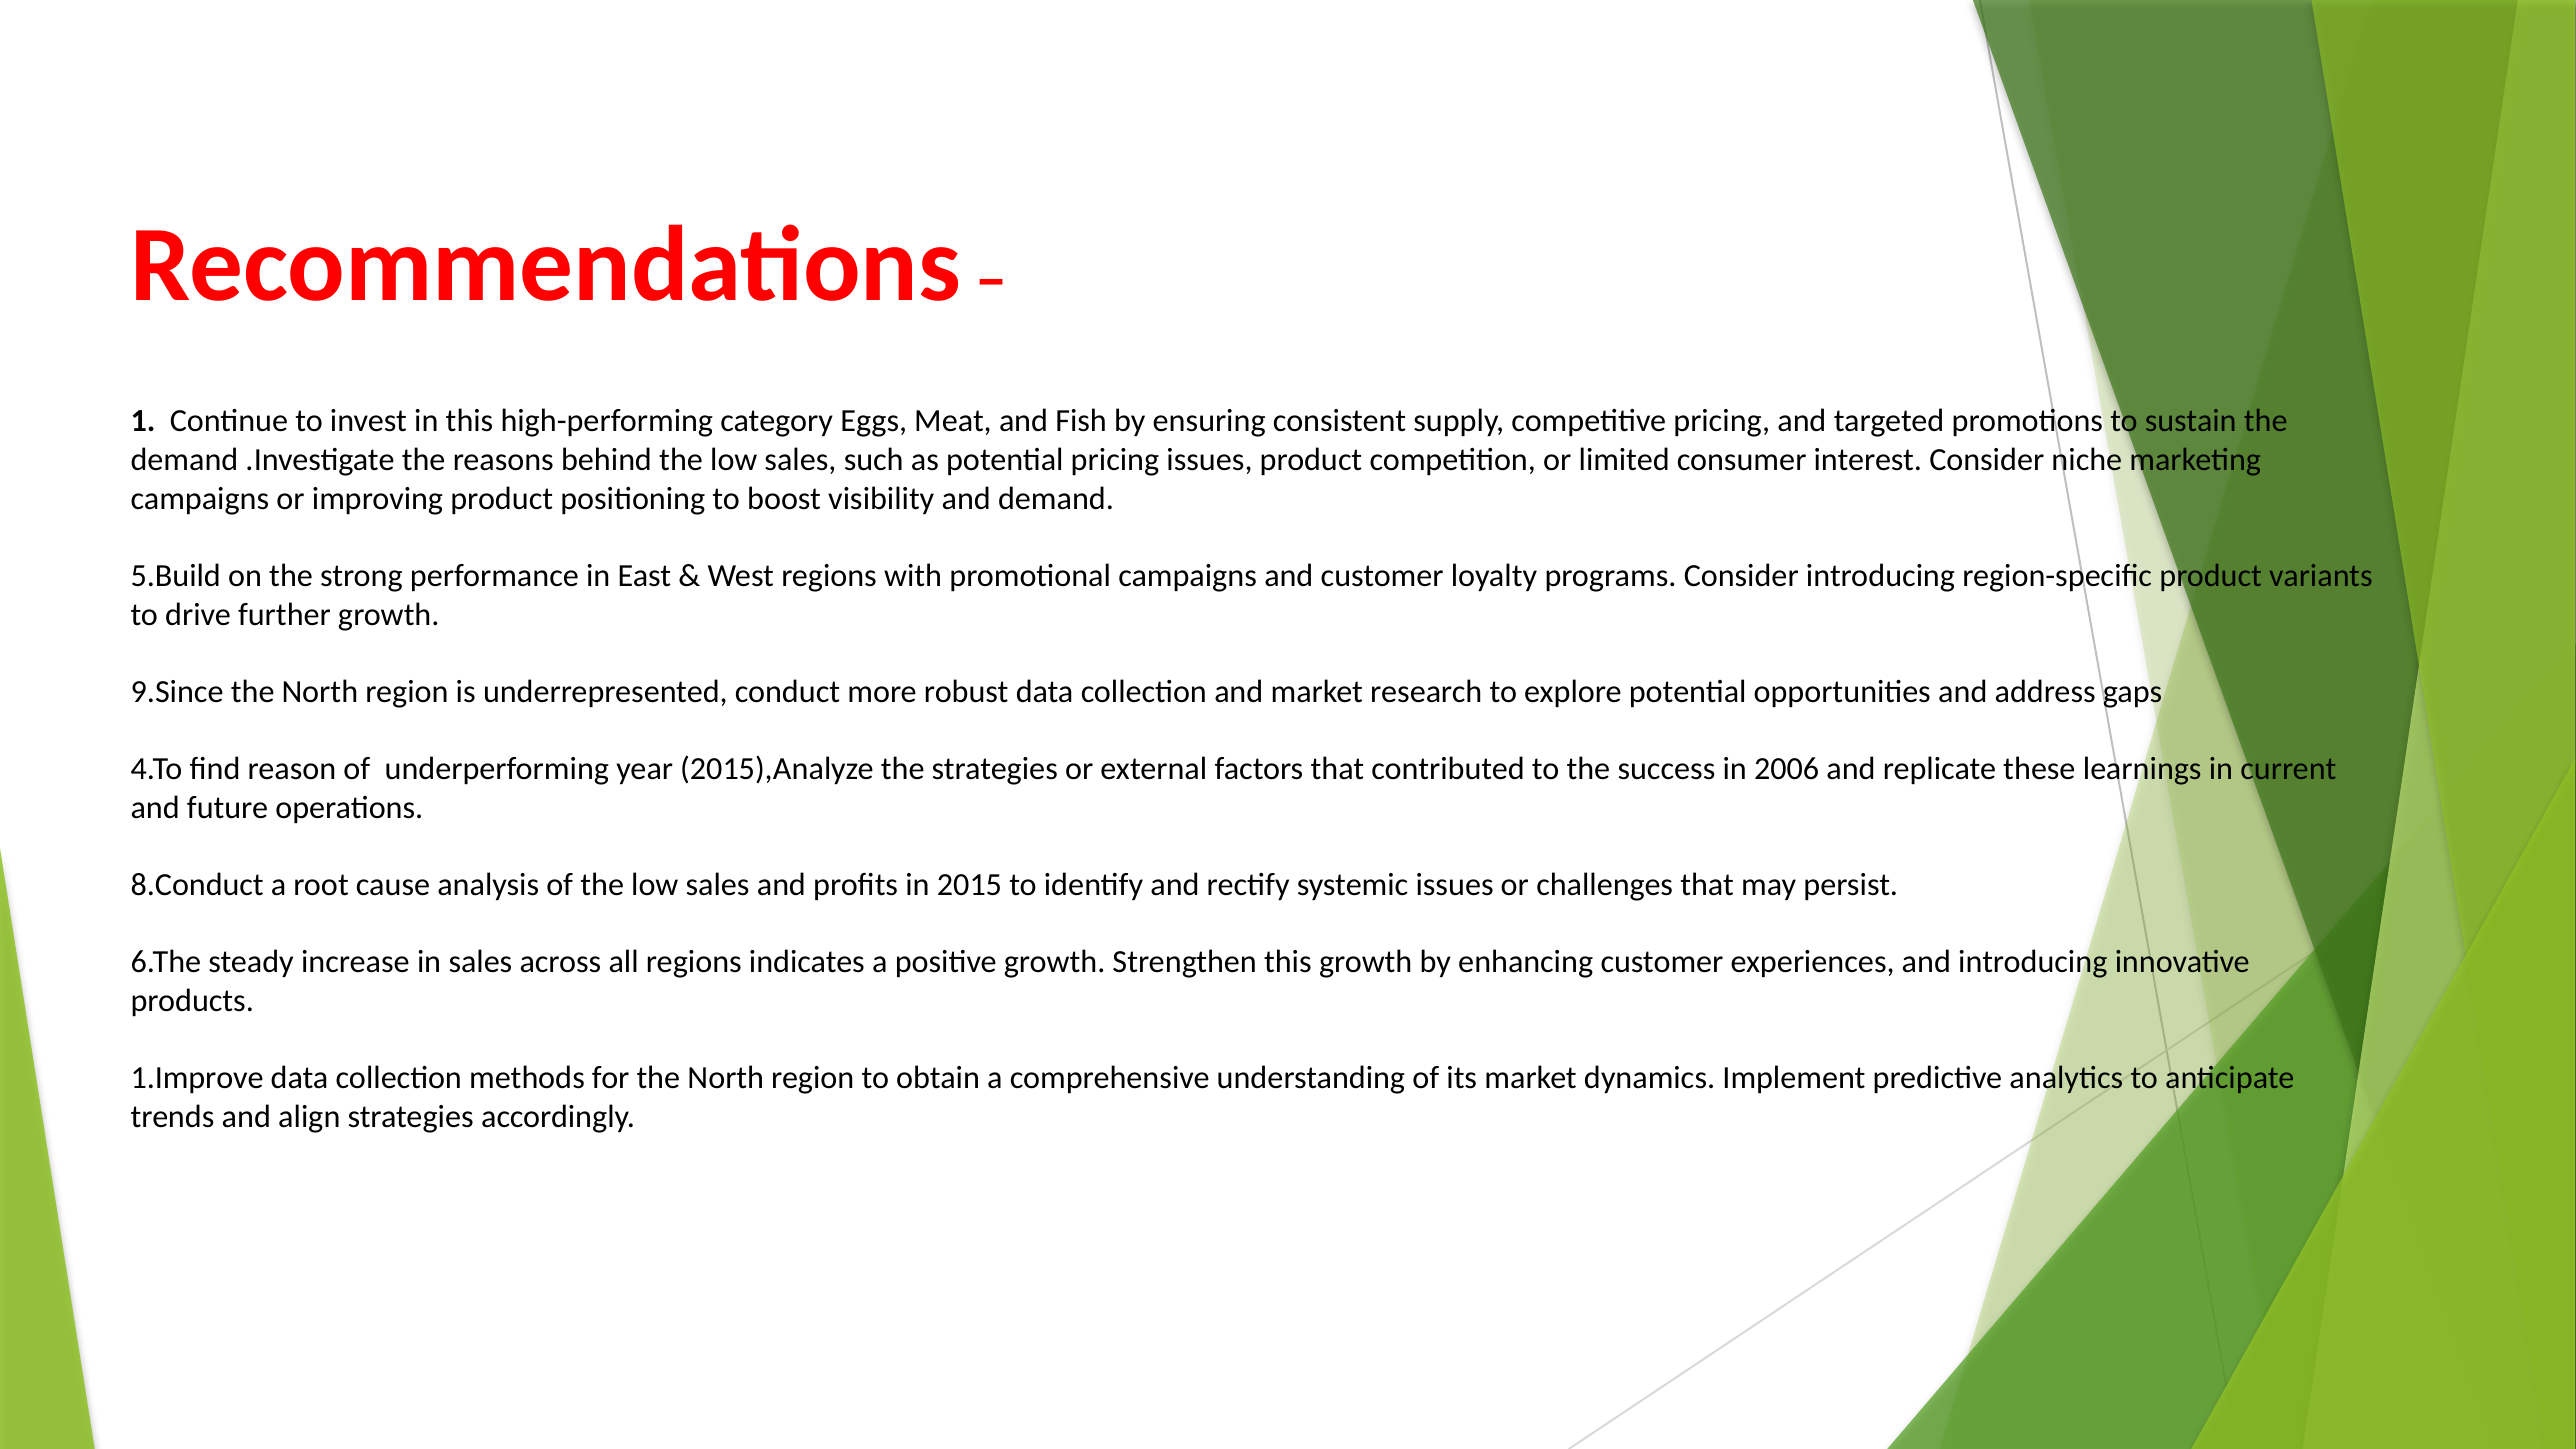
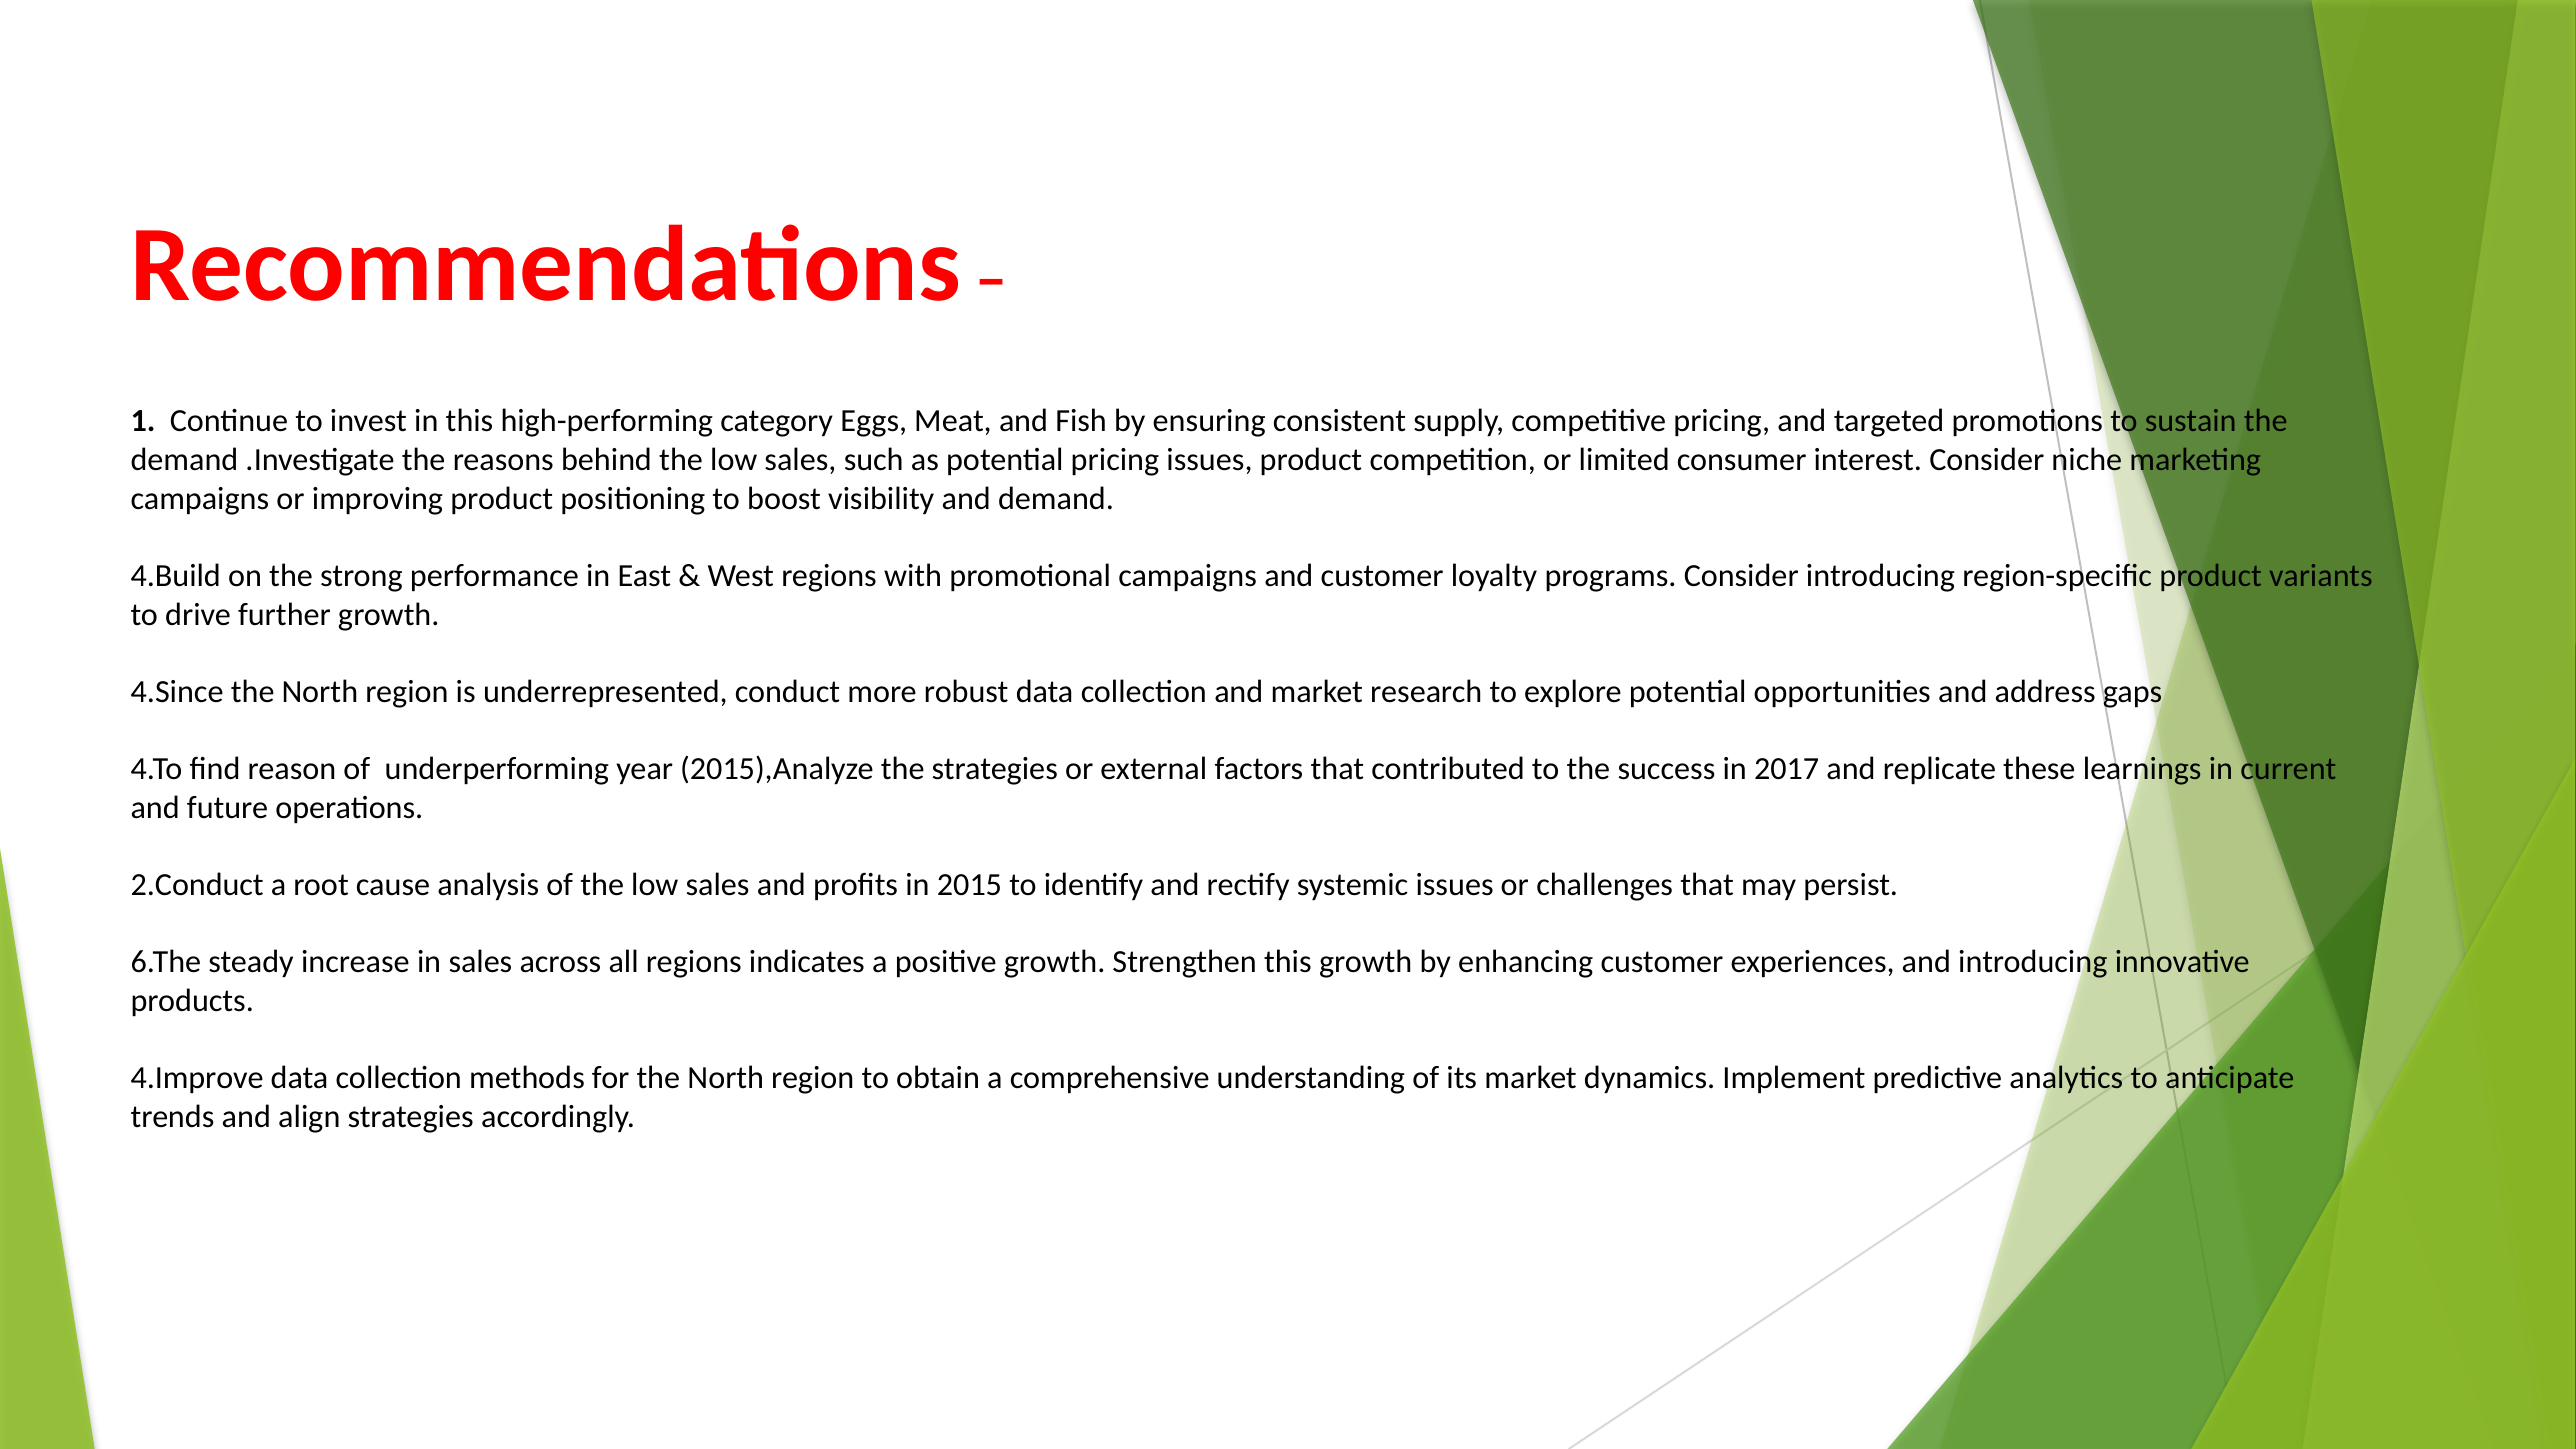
5.Build: 5.Build -> 4.Build
9.Since: 9.Since -> 4.Since
2006: 2006 -> 2017
8.Conduct: 8.Conduct -> 2.Conduct
1.Improve: 1.Improve -> 4.Improve
